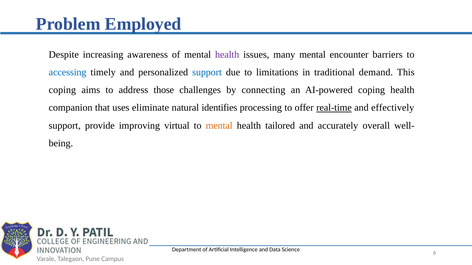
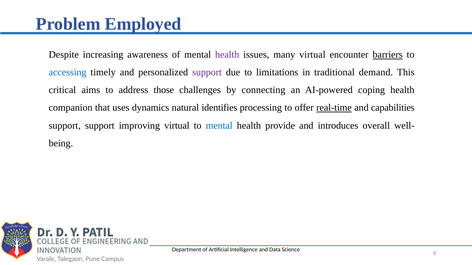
many mental: mental -> virtual
barriers underline: none -> present
support at (207, 72) colour: blue -> purple
coping at (62, 90): coping -> critical
eliminate: eliminate -> dynamics
effectively: effectively -> capabilities
support provide: provide -> support
mental at (219, 126) colour: orange -> blue
tailored: tailored -> provide
accurately: accurately -> introduces
